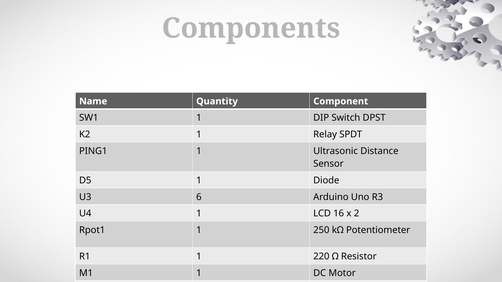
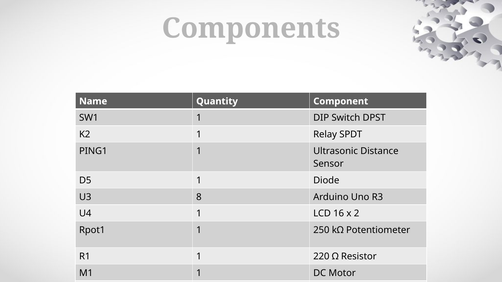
6: 6 -> 8
